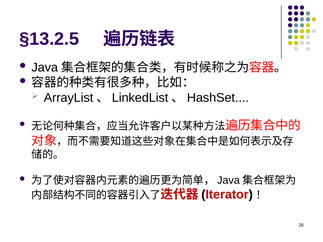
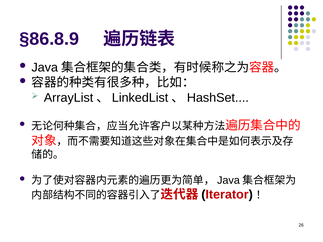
§13.2.5: §13.2.5 -> §86.8.9
